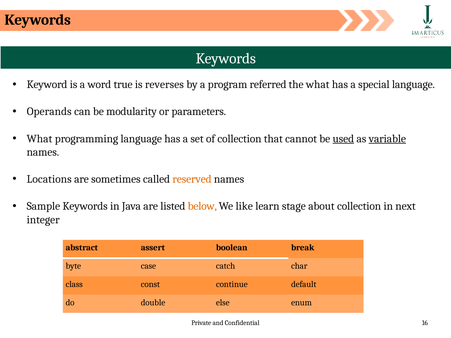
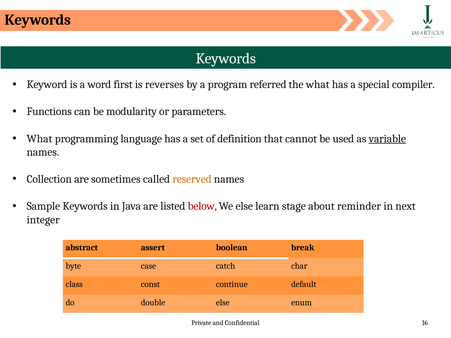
true: true -> first
special language: language -> compiler
Operands: Operands -> Functions
of collection: collection -> definition
used underline: present -> none
Locations: Locations -> Collection
below colour: orange -> red
We like: like -> else
about collection: collection -> reminder
